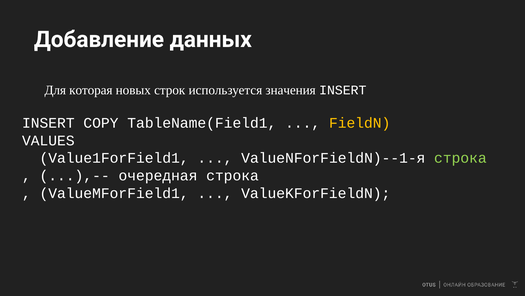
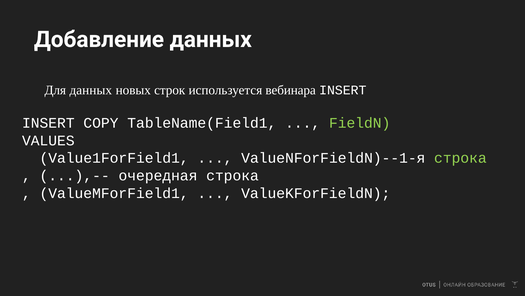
Для которая: которая -> данных
значения: значения -> вебинара
FieldN colour: yellow -> light green
